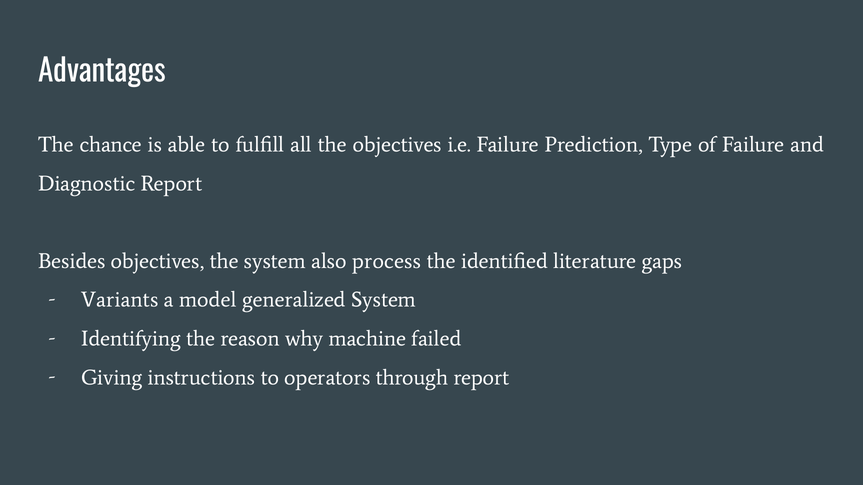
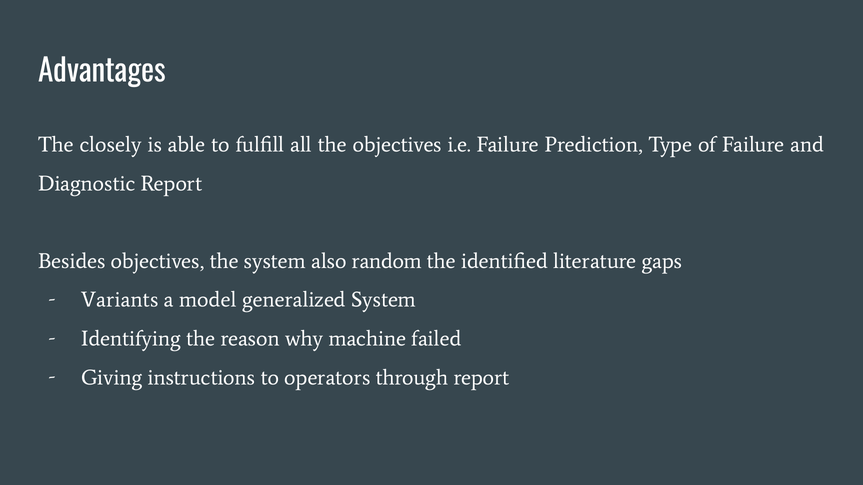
chance: chance -> closely
process: process -> random
